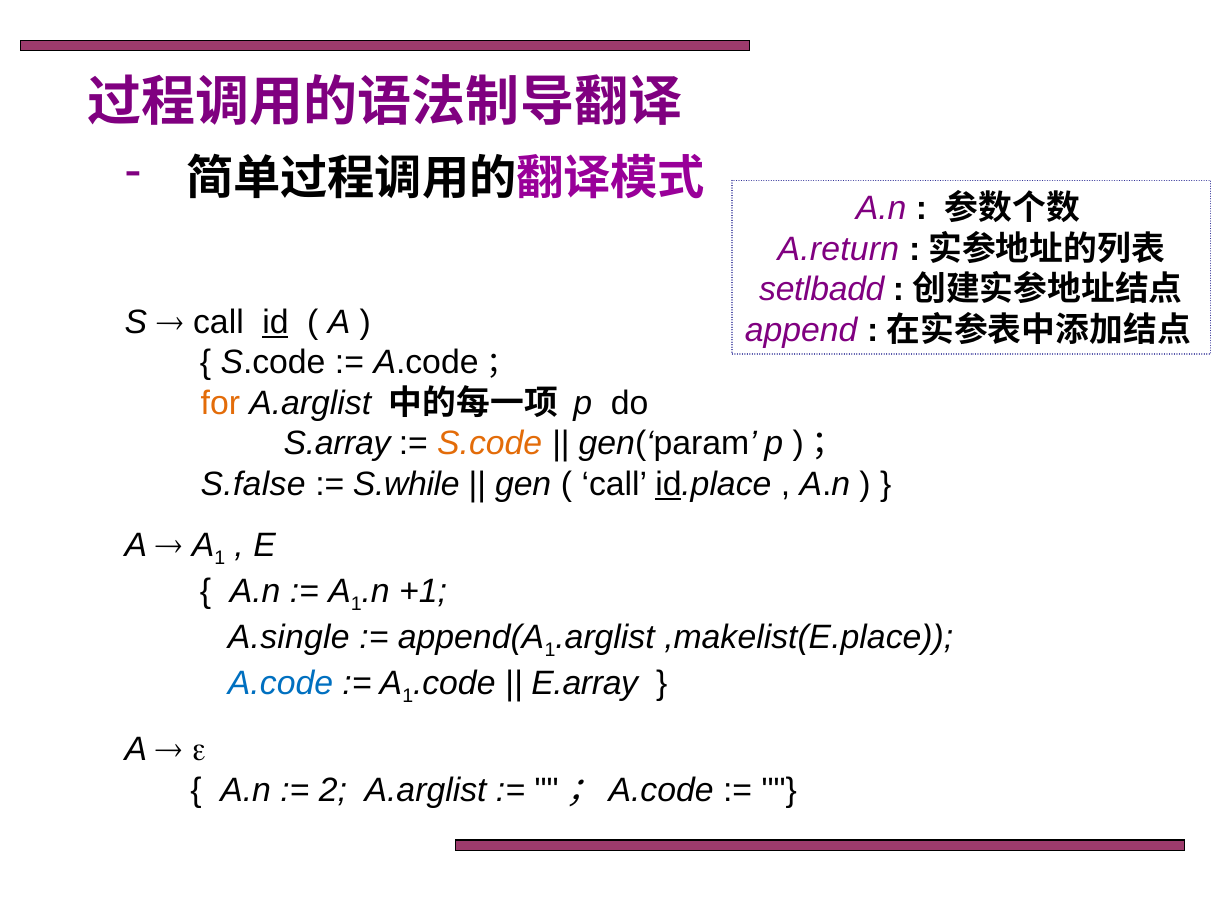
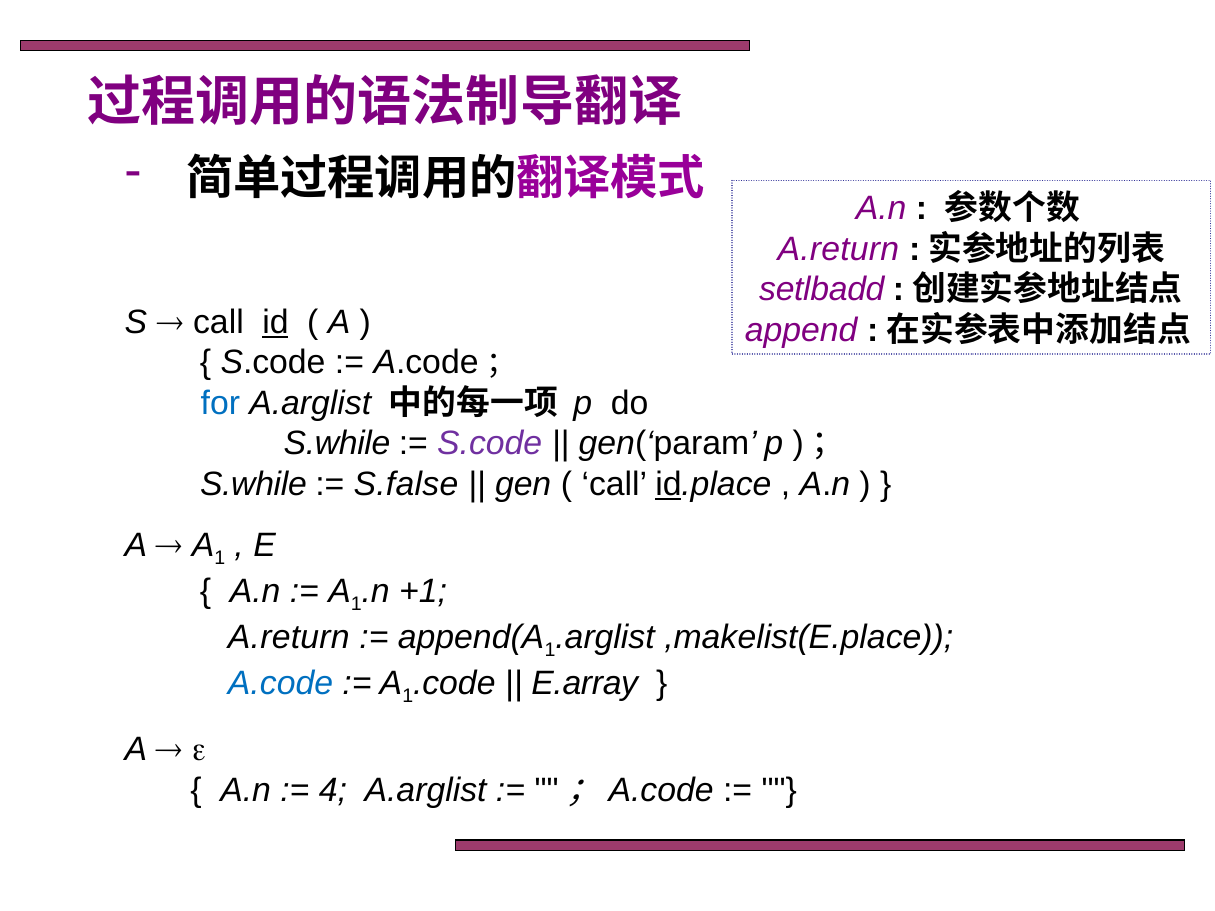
for colour: orange -> blue
S.array at (337, 444): S.array -> S.while
S.code at (490, 444) colour: orange -> purple
S.false at (253, 484): S.false -> S.while
S.while: S.while -> S.false
A.single at (289, 637): A.single -> A.return
2: 2 -> 4
